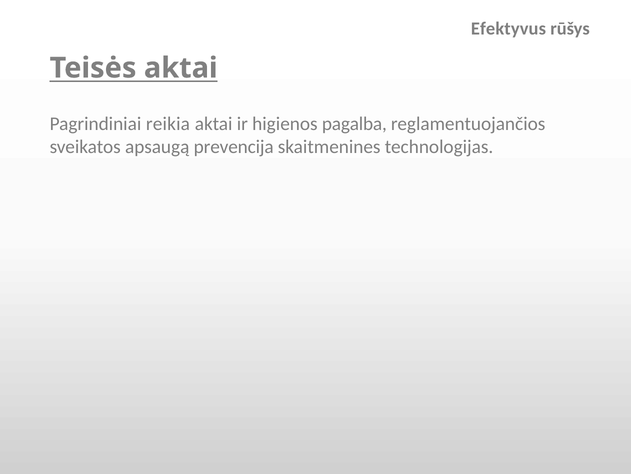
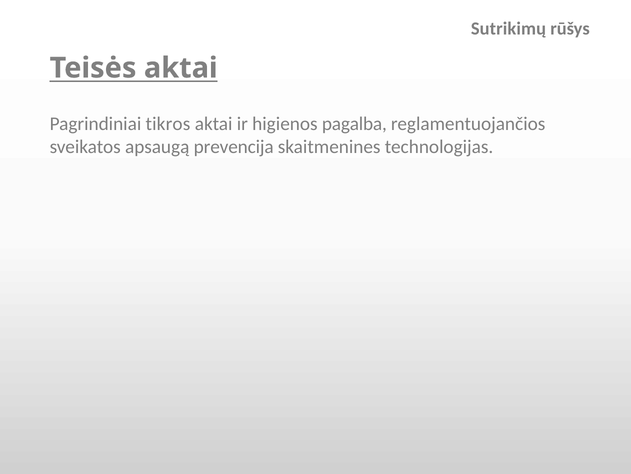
Efektyvus: Efektyvus -> Sutrikimų
reikia: reikia -> tikros
